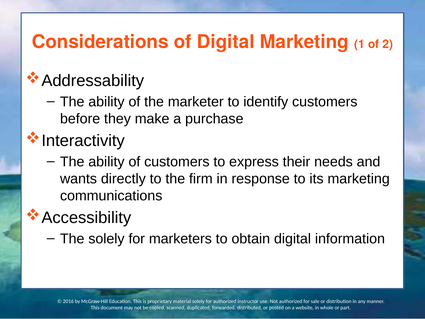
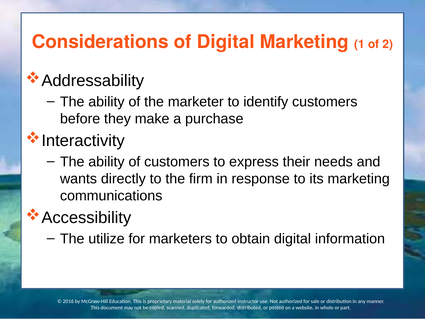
The solely: solely -> utilize
